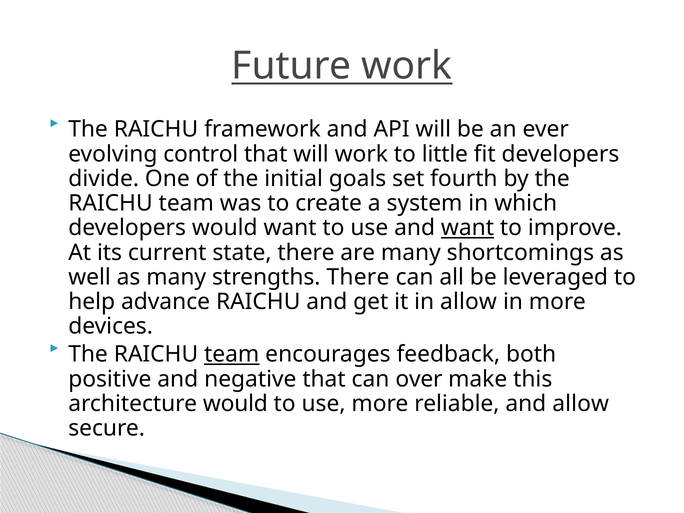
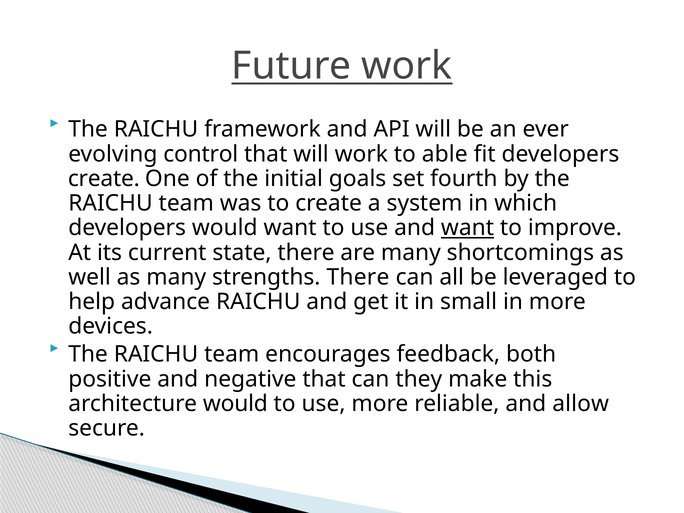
little: little -> able
divide at (104, 179): divide -> create
in allow: allow -> small
team at (232, 354) underline: present -> none
over: over -> they
